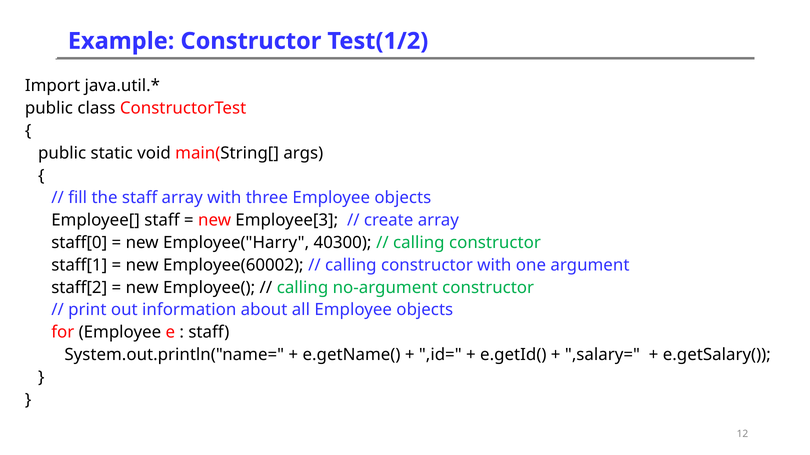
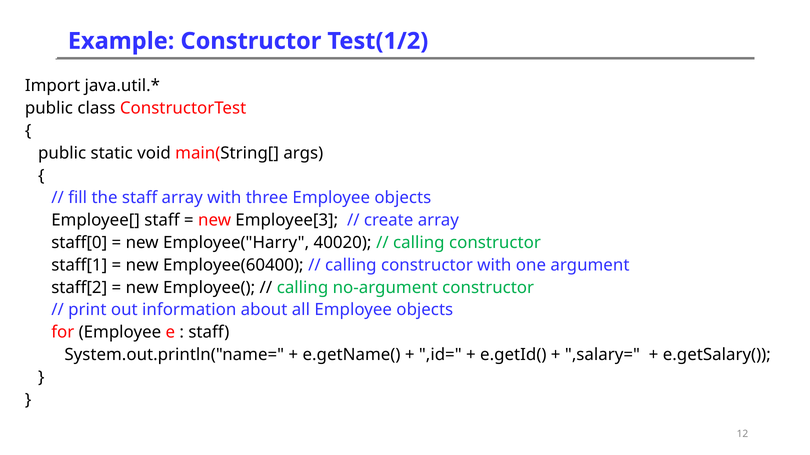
40300: 40300 -> 40020
Employee(60002: Employee(60002 -> Employee(60400
